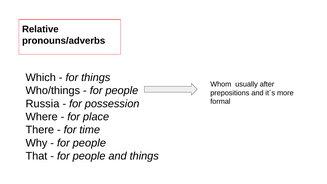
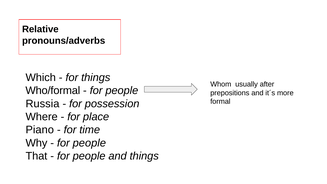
Who/things: Who/things -> Who/formal
There: There -> Piano
